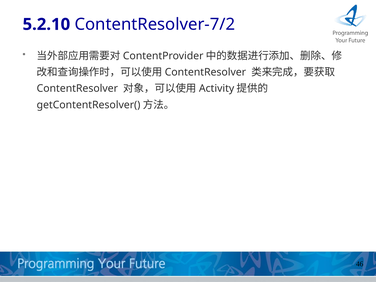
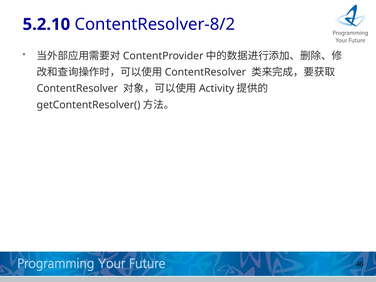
ContentResolver-7/2: ContentResolver-7/2 -> ContentResolver-8/2
